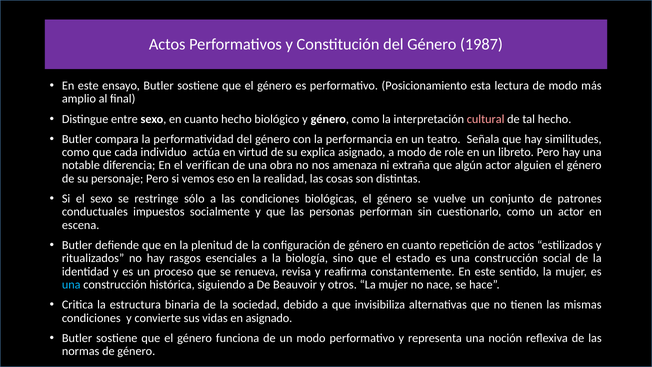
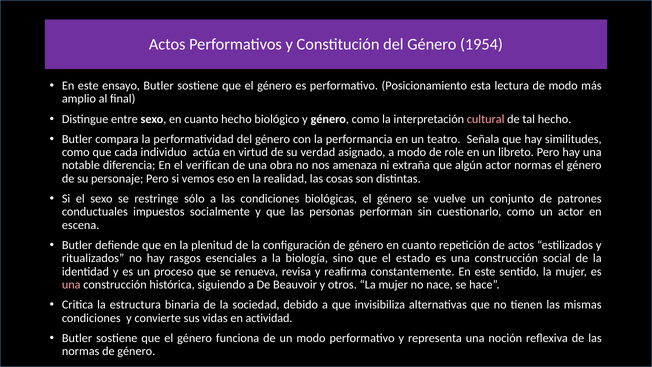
1987: 1987 -> 1954
explica: explica -> verdad
actor alguien: alguien -> normas
una at (71, 285) colour: light blue -> pink
en asignado: asignado -> actividad
